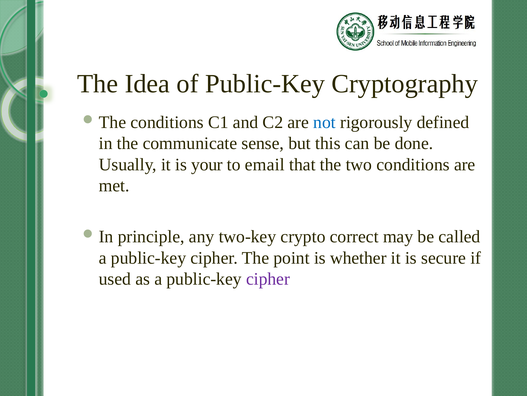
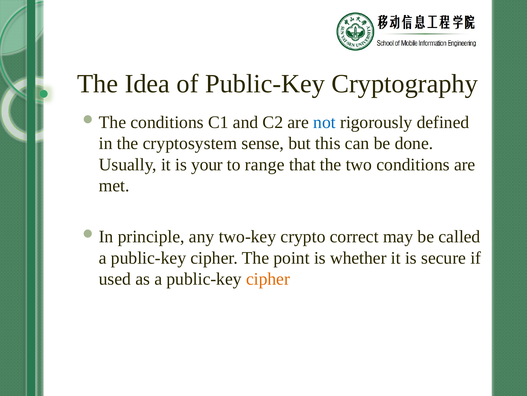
communicate: communicate -> cryptosystem
email: email -> range
cipher at (268, 278) colour: purple -> orange
